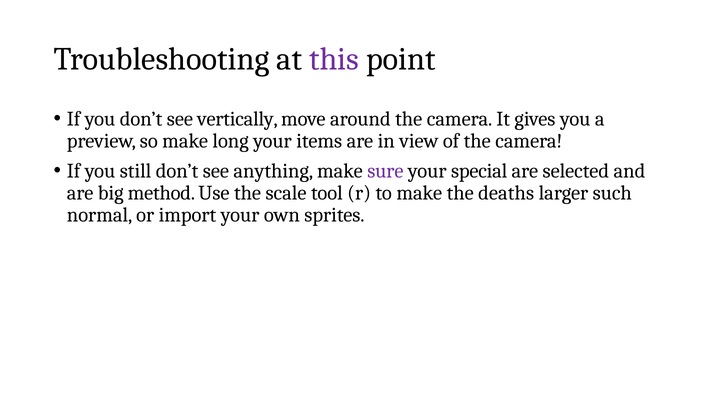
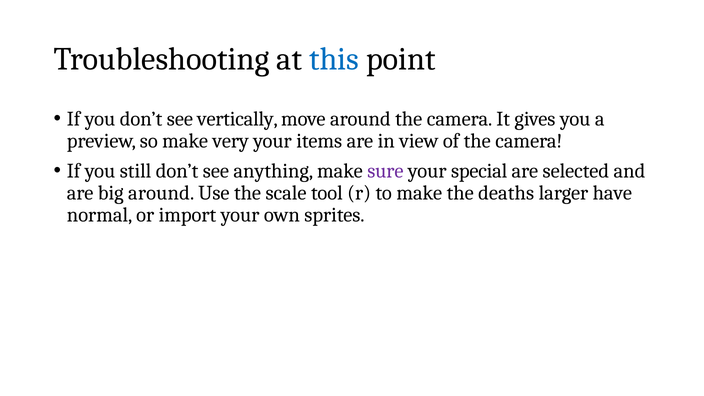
this colour: purple -> blue
long: long -> very
big method: method -> around
such: such -> have
